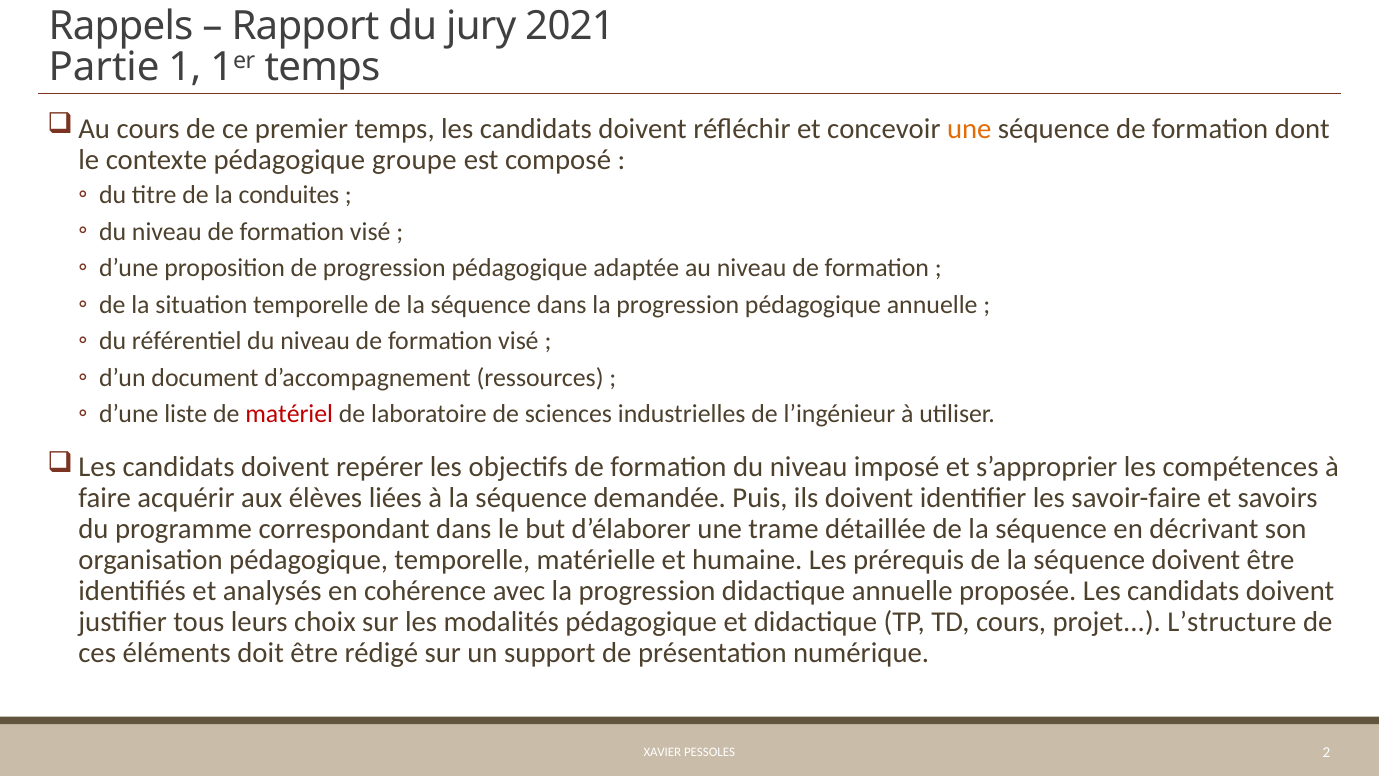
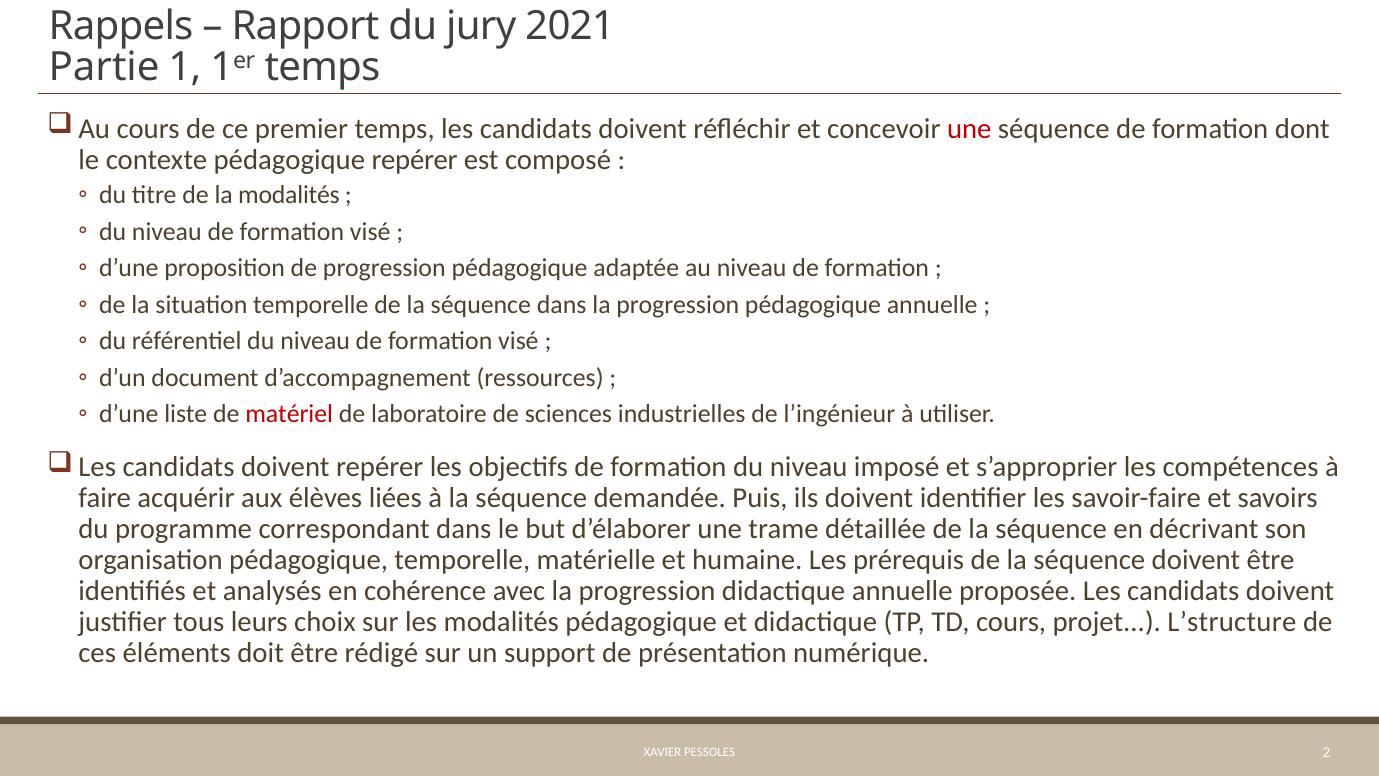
une at (969, 129) colour: orange -> red
pédagogique groupe: groupe -> repérer
la conduites: conduites -> modalités
